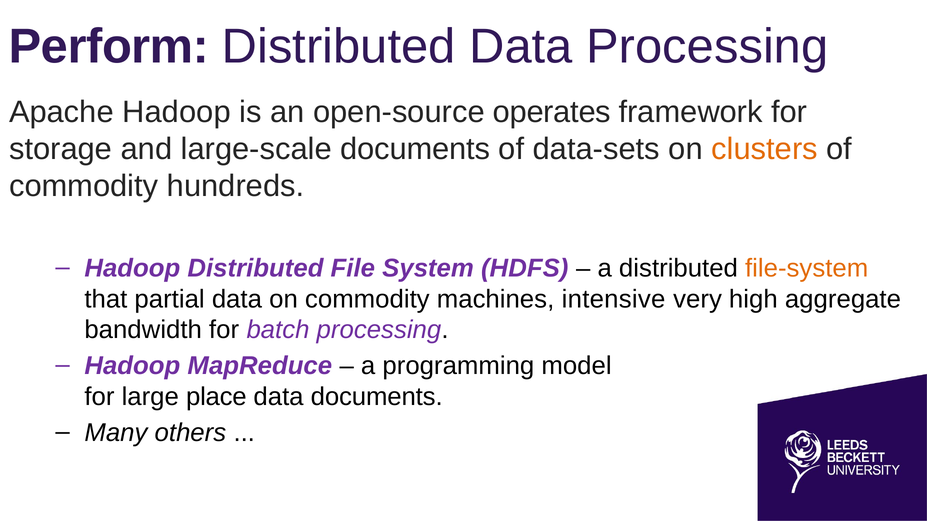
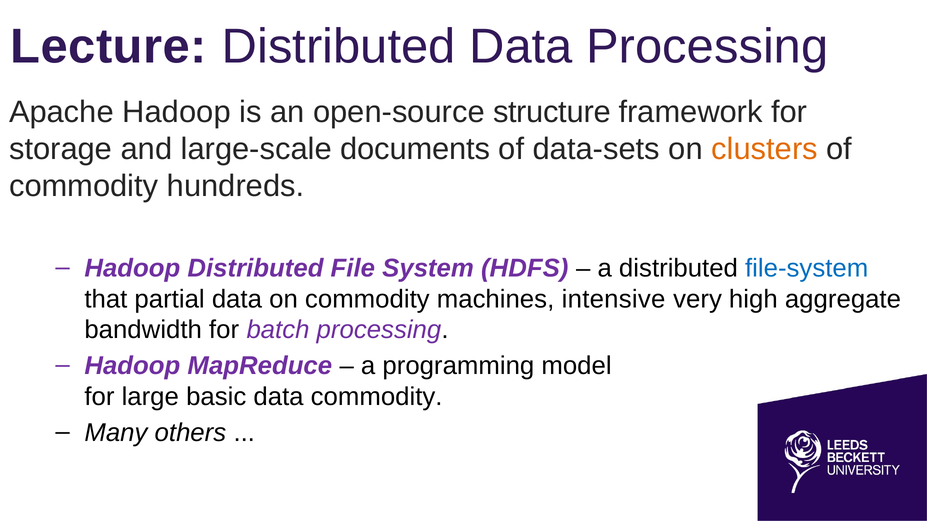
Perform: Perform -> Lecture
operates: operates -> structure
file-system colour: orange -> blue
place: place -> basic
data documents: documents -> commodity
